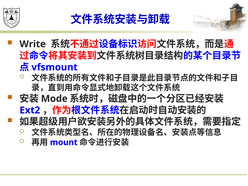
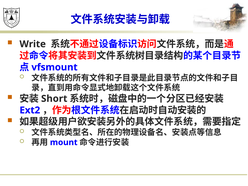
Mode: Mode -> Short
